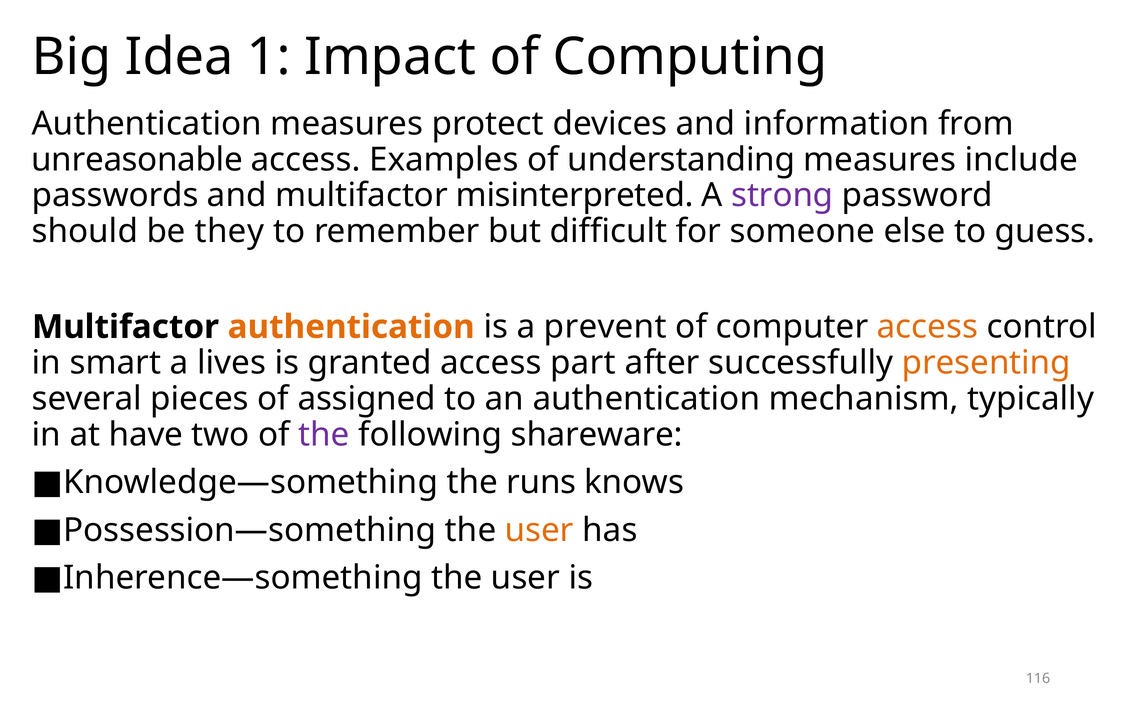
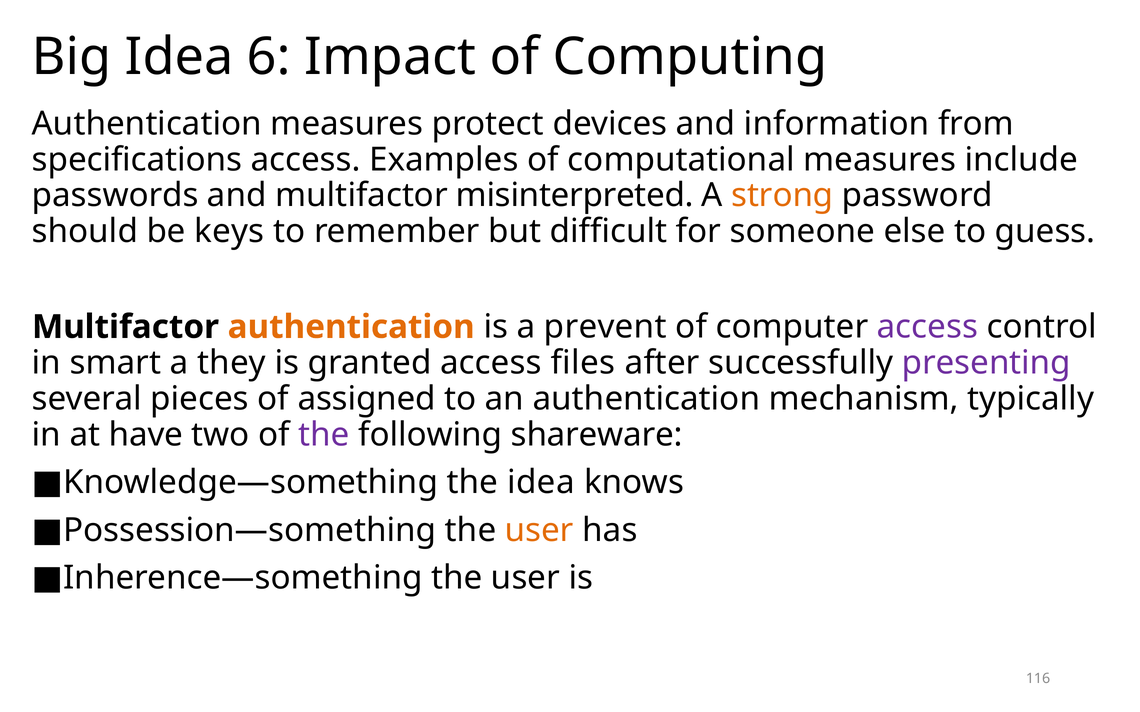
1: 1 -> 6
unreasonable: unreasonable -> specifications
understanding: understanding -> computational
strong colour: purple -> orange
they: they -> keys
access at (927, 327) colour: orange -> purple
lives: lives -> they
part: part -> files
presenting colour: orange -> purple
the runs: runs -> idea
